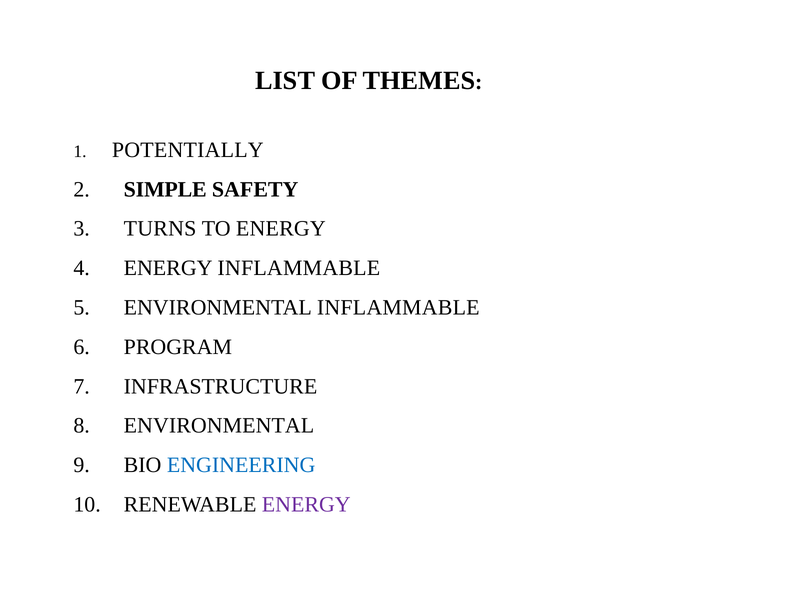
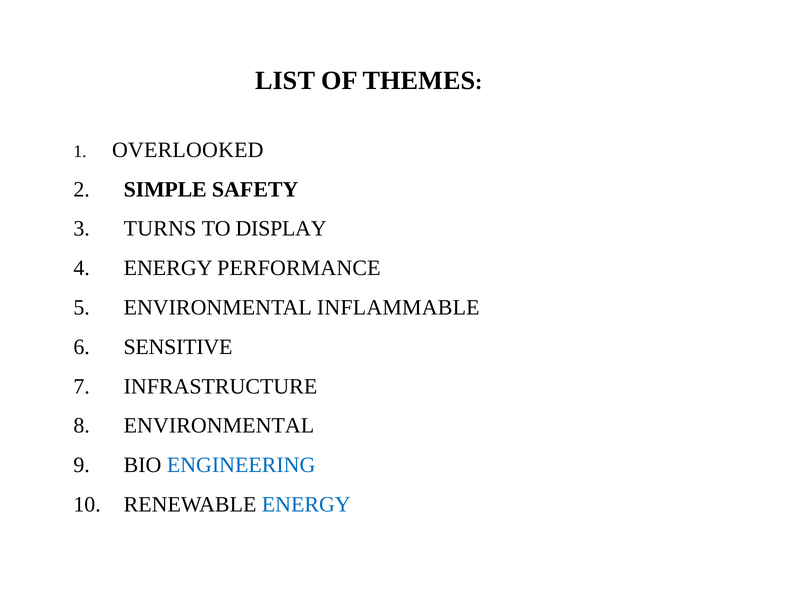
POTENTIALLY: POTENTIALLY -> OVERLOOKED
TO ENERGY: ENERGY -> DISPLAY
ENERGY INFLAMMABLE: INFLAMMABLE -> PERFORMANCE
PROGRAM: PROGRAM -> SENSITIVE
ENERGY at (306, 504) colour: purple -> blue
